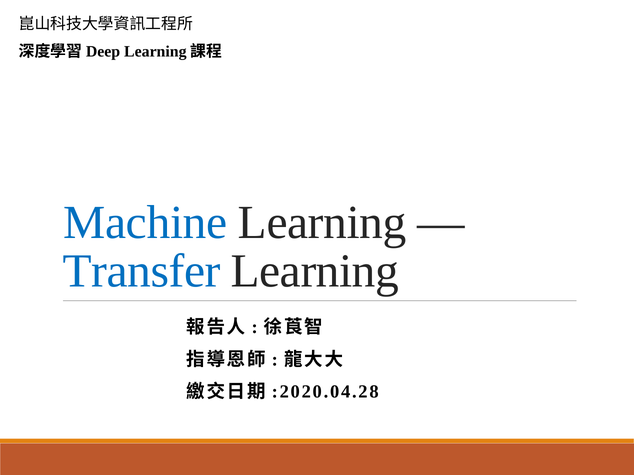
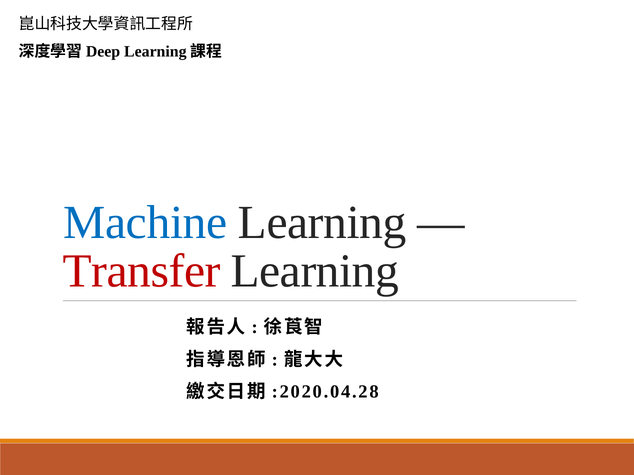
Transfer colour: blue -> red
